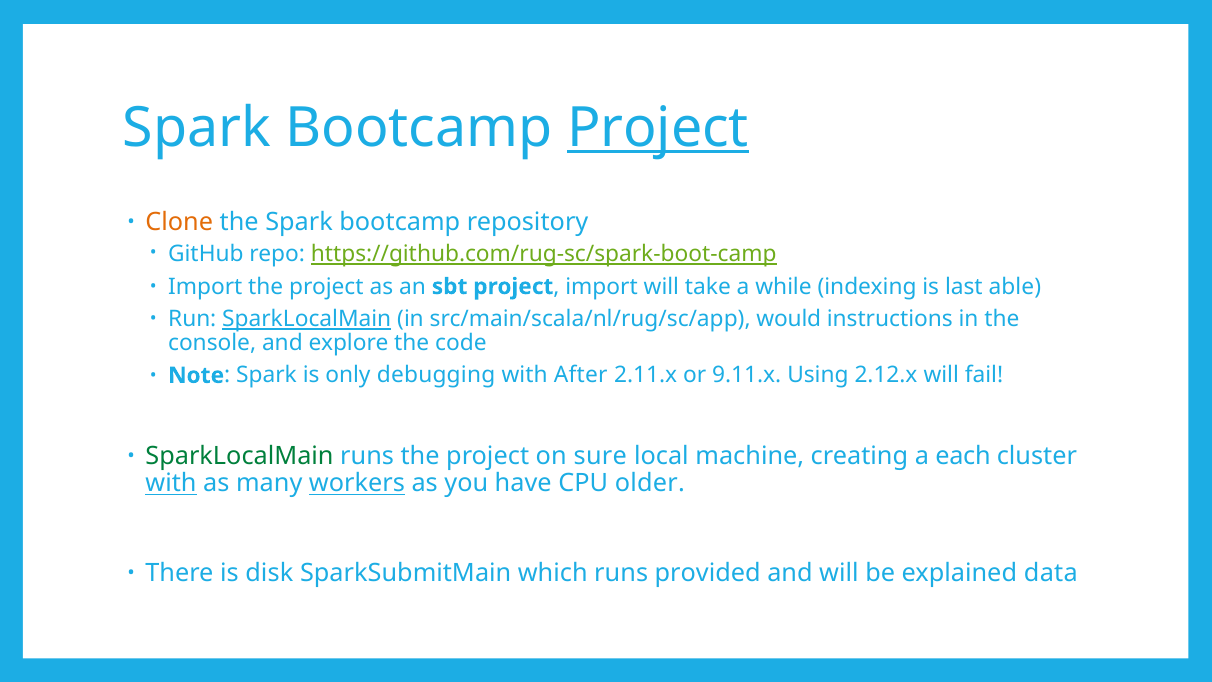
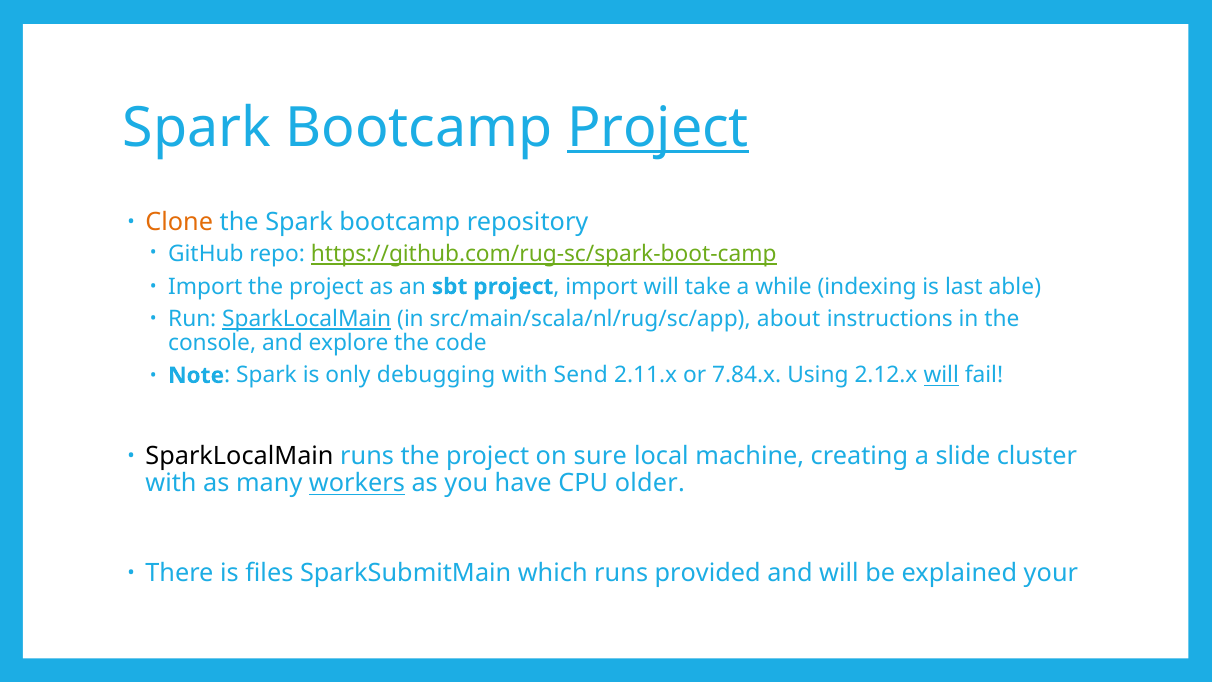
would: would -> about
After: After -> Send
9.11.x: 9.11.x -> 7.84.x
will at (941, 375) underline: none -> present
SparkLocalMain at (240, 456) colour: green -> black
each: each -> slide
with at (171, 483) underline: present -> none
disk: disk -> files
data: data -> your
